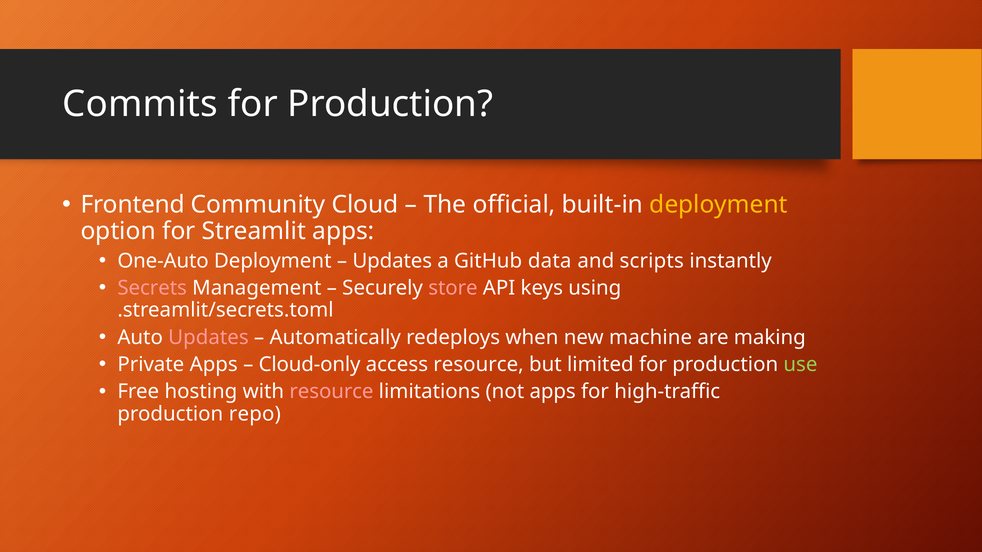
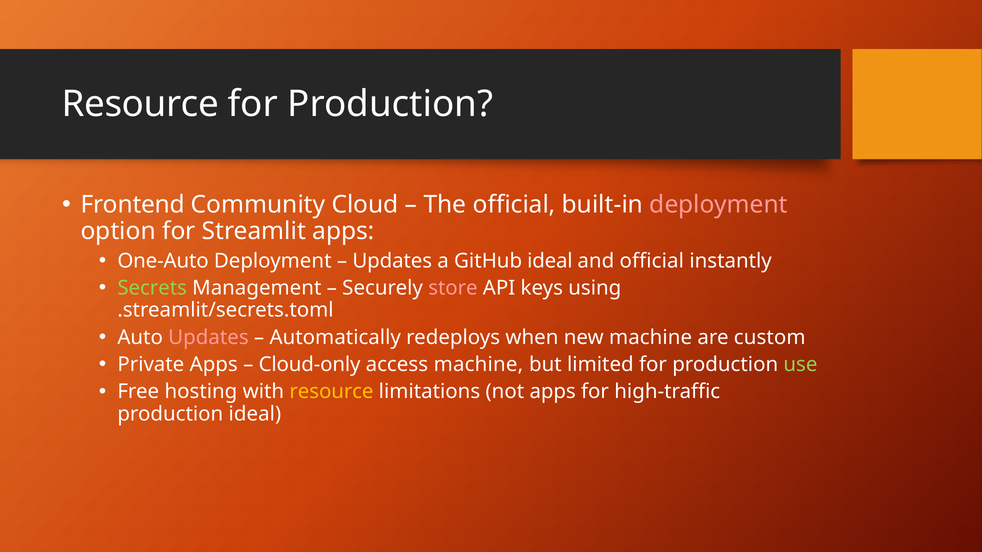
Commits at (140, 104): Commits -> Resource
deployment at (719, 205) colour: yellow -> pink
GitHub data: data -> ideal
and scripts: scripts -> official
Secrets colour: pink -> light green
making: making -> custom
access resource: resource -> machine
resource at (332, 392) colour: pink -> yellow
production repo: repo -> ideal
